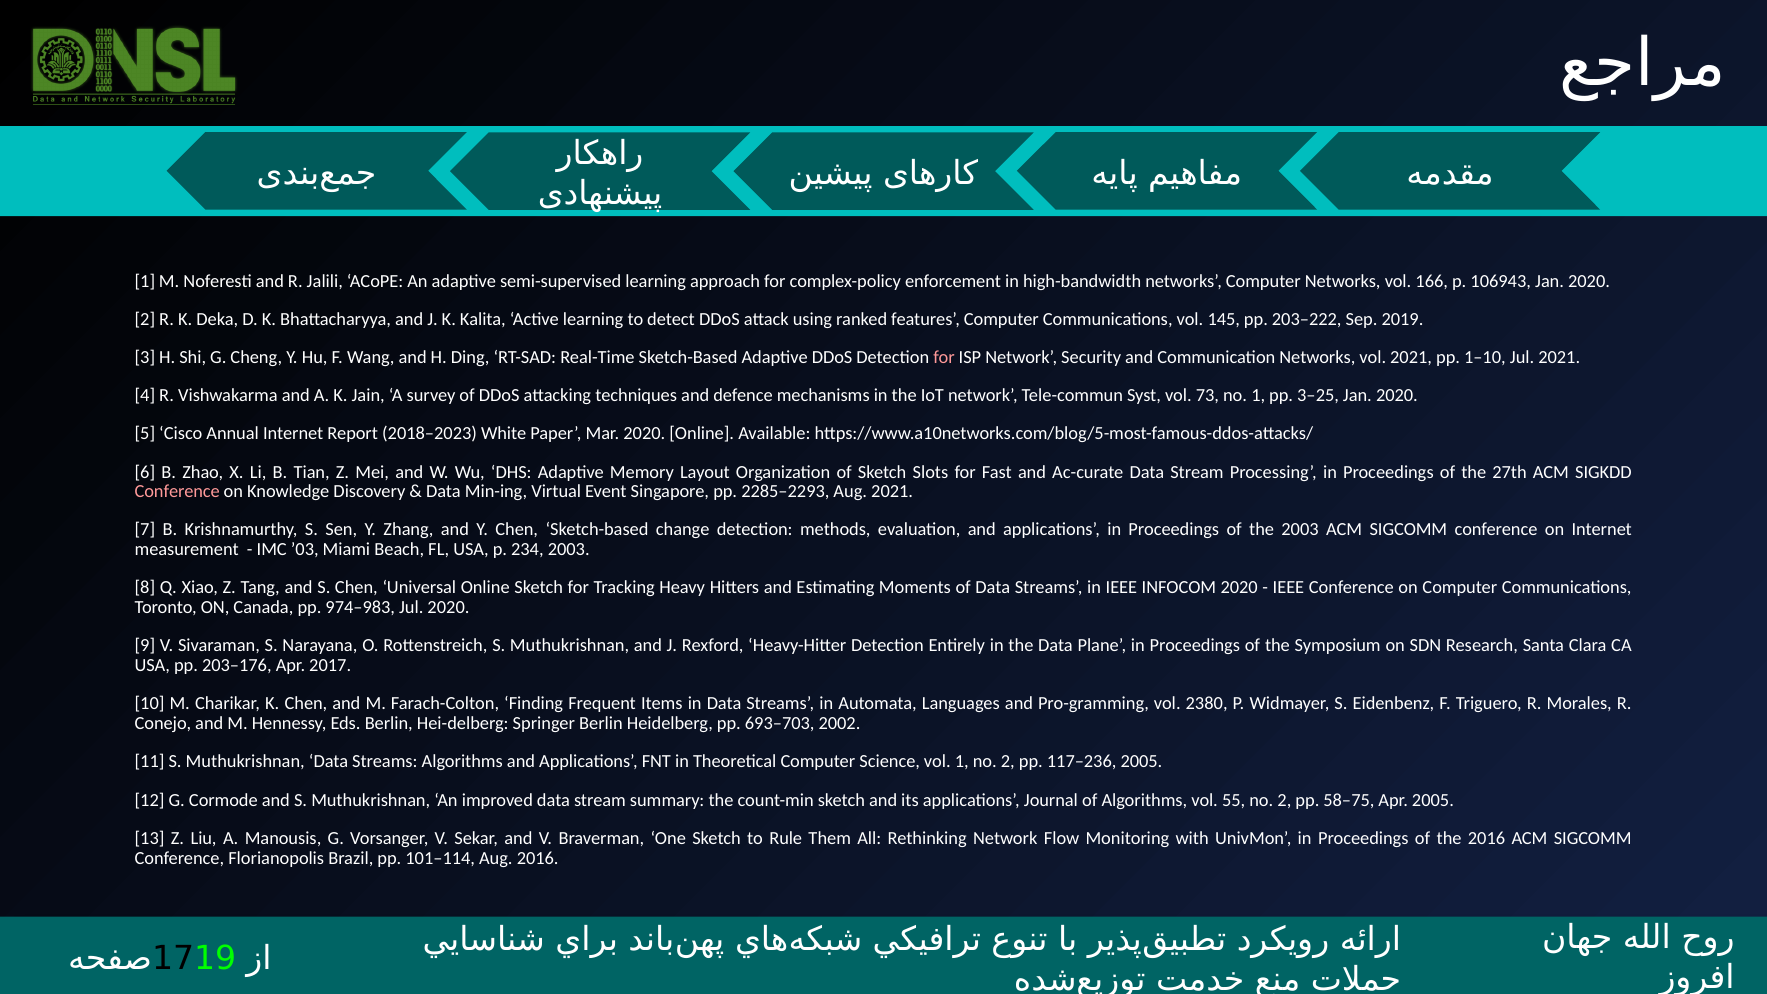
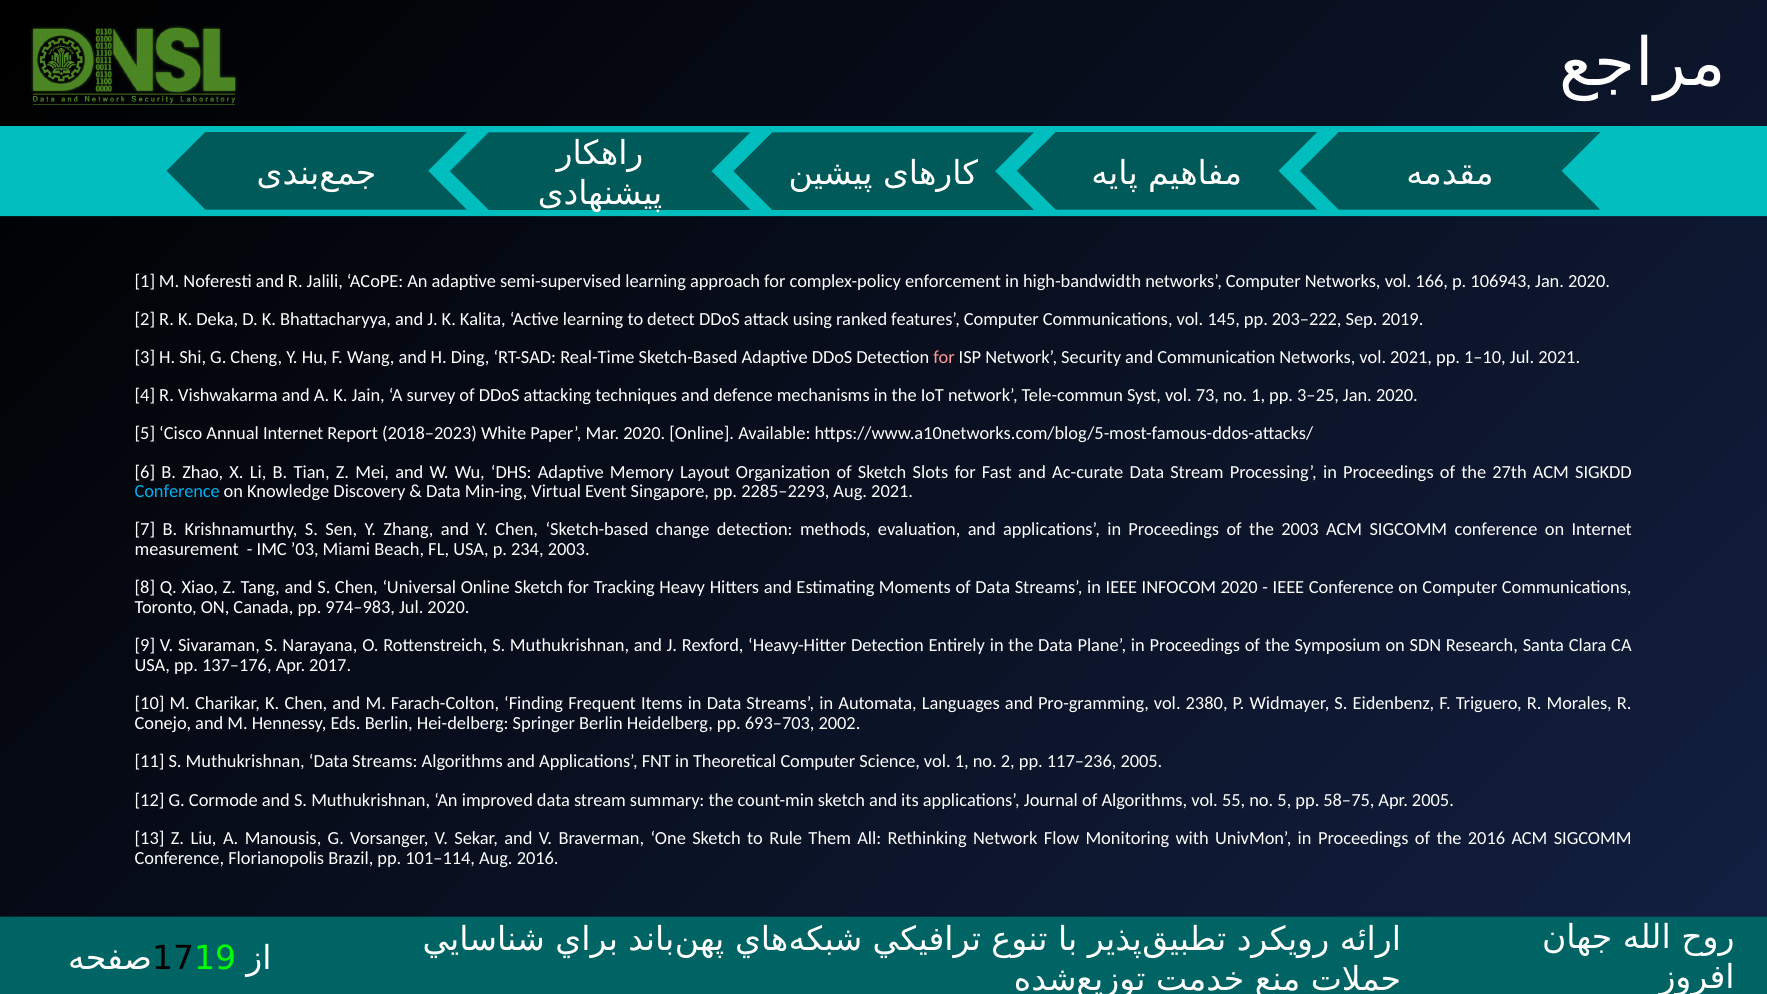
Conference at (177, 492) colour: pink -> light blue
203–176: 203–176 -> 137–176
55 no 2: 2 -> 5
